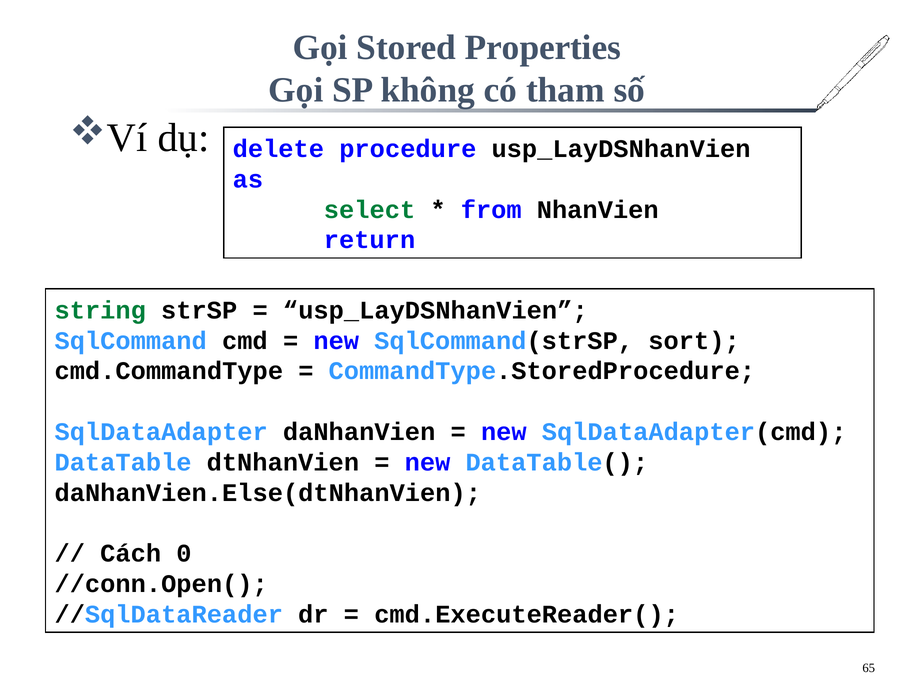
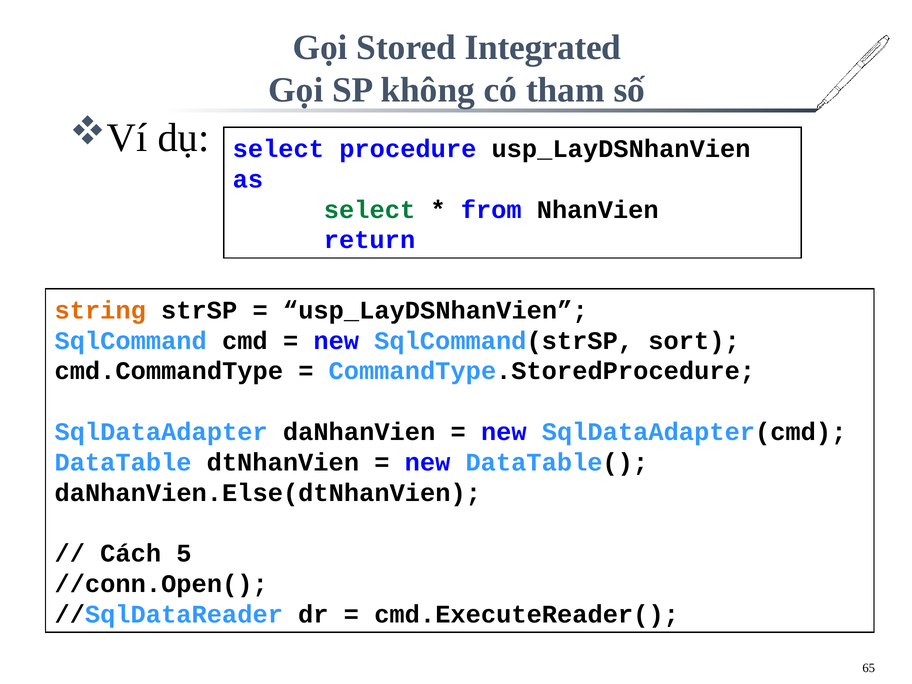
Properties: Properties -> Integrated
dụ delete: delete -> select
string colour: green -> orange
0: 0 -> 5
